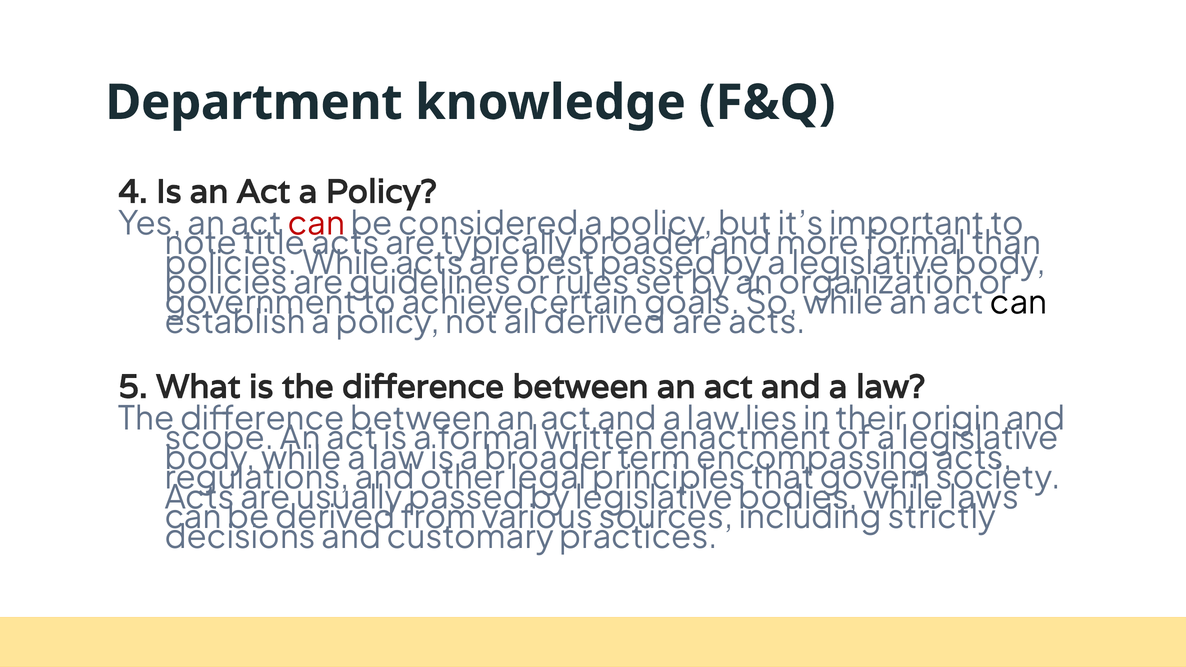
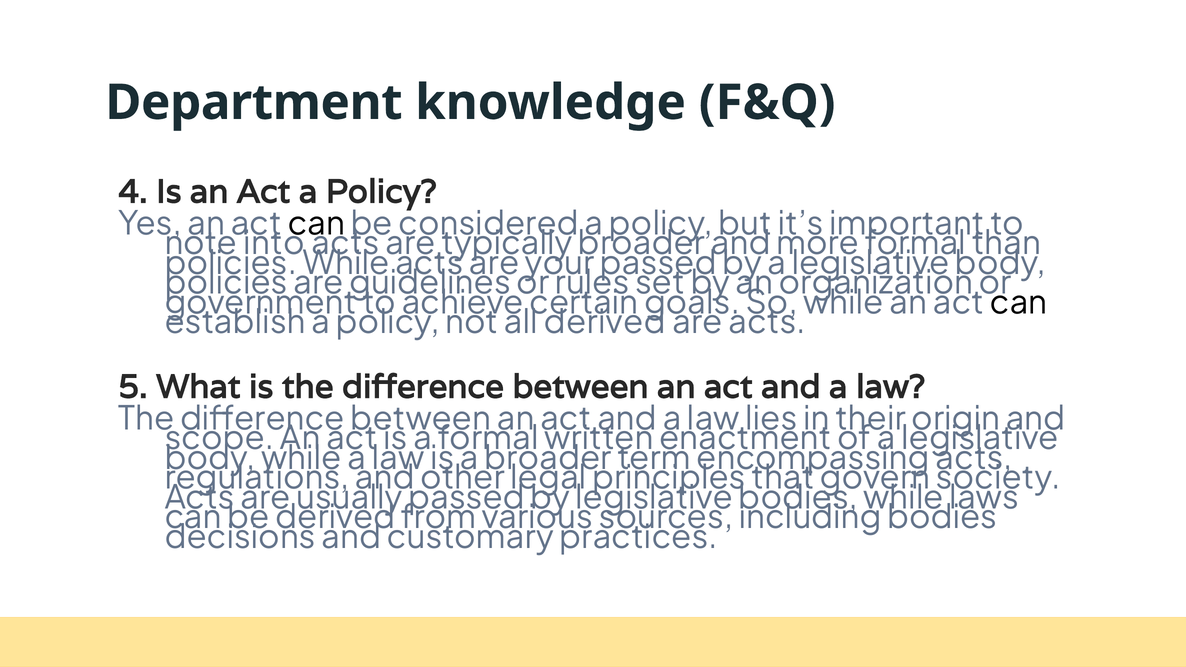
can at (316, 224) colour: red -> black
title: title -> into
best: best -> your
strictly at (942, 518): strictly -> bodies
